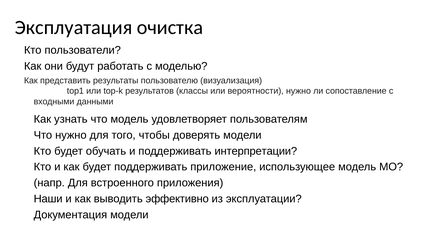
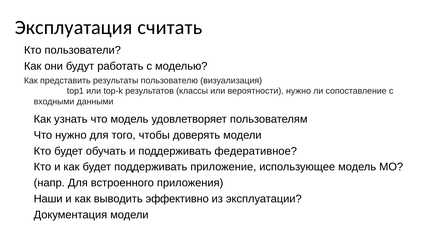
очистка: очистка -> считать
интерпретации: интерпретации -> федеративное
